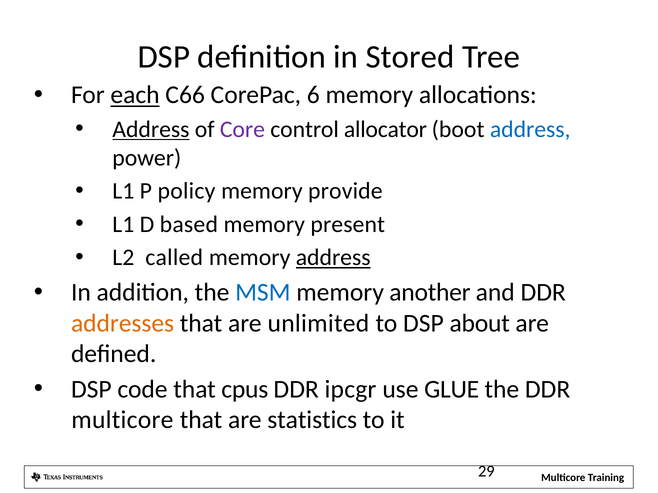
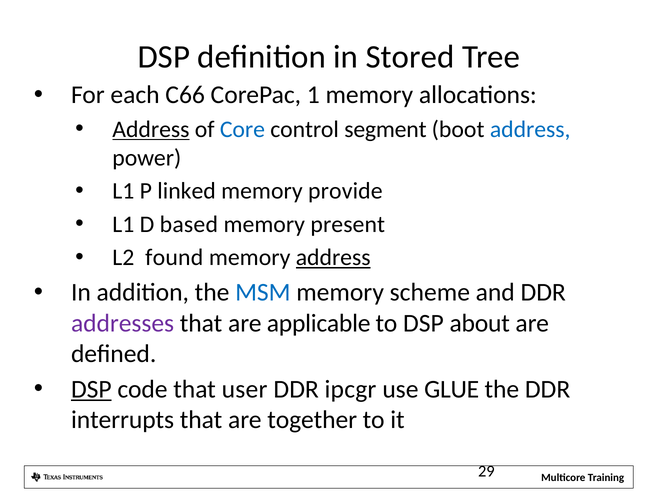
each underline: present -> none
6: 6 -> 1
Core colour: purple -> blue
allocator: allocator -> segment
policy: policy -> linked
called: called -> found
another: another -> scheme
addresses colour: orange -> purple
unlimited: unlimited -> applicable
DSP at (91, 390) underline: none -> present
cpus: cpus -> user
multicore at (122, 420): multicore -> interrupts
statistics: statistics -> together
